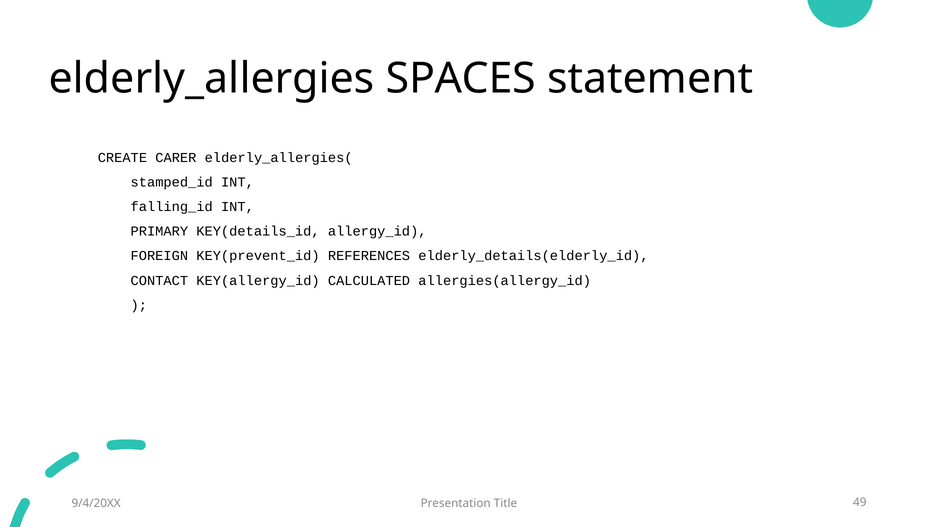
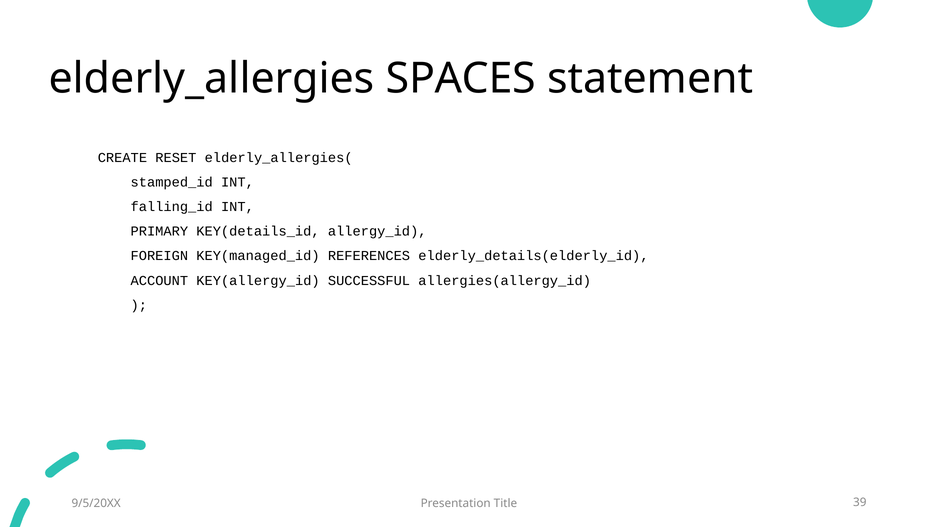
CARER: CARER -> RESET
KEY(prevent_id: KEY(prevent_id -> KEY(managed_id
CONTACT: CONTACT -> ACCOUNT
CALCULATED: CALCULATED -> SUCCESSFUL
9/4/20XX: 9/4/20XX -> 9/5/20XX
49: 49 -> 39
